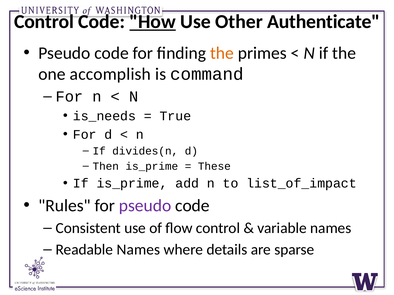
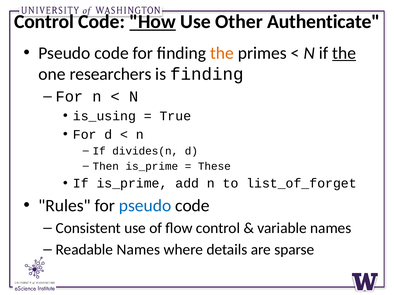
the at (344, 53) underline: none -> present
accomplish: accomplish -> researchers
is command: command -> finding
is_needs: is_needs -> is_using
list_of_impact: list_of_impact -> list_of_forget
pseudo at (145, 206) colour: purple -> blue
